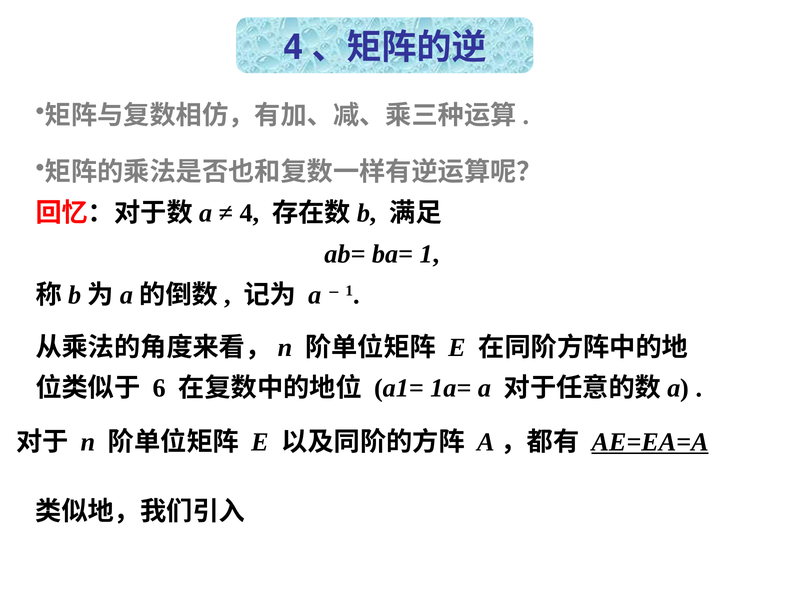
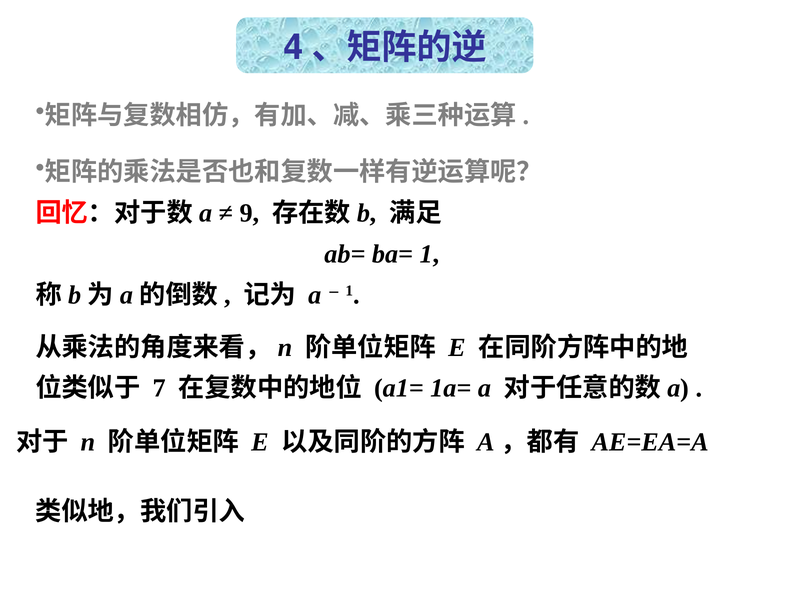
4: 4 -> 9
6: 6 -> 7
AE=EA=A underline: present -> none
